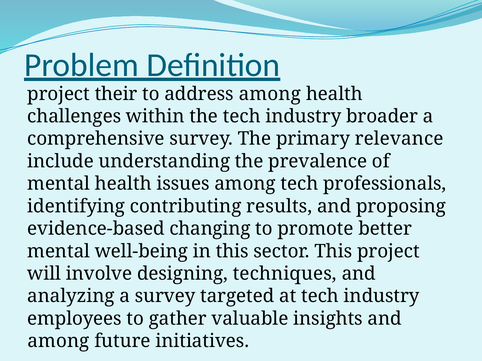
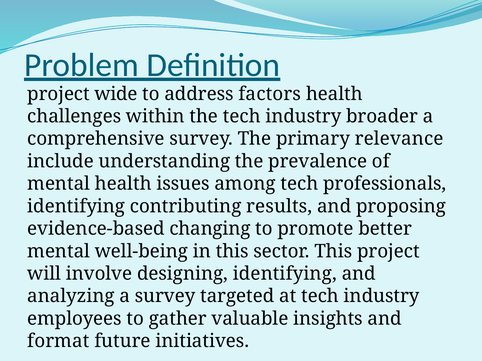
their: their -> wide
address among: among -> factors
designing techniques: techniques -> identifying
among at (58, 342): among -> format
